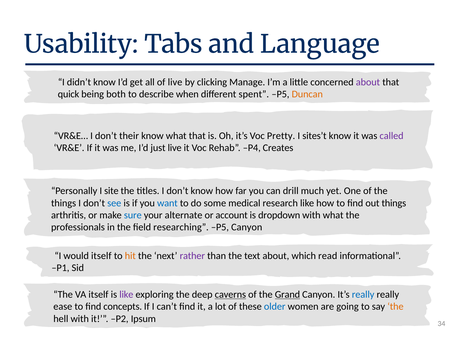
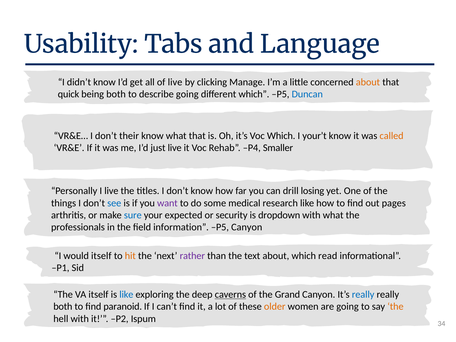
about at (368, 82) colour: purple -> orange
describe when: when -> going
different spent: spent -> which
Duncan colour: orange -> blue
Voc Pretty: Pretty -> Which
sites’t: sites’t -> your’t
called colour: purple -> orange
Creates: Creates -> Smaller
I site: site -> live
much: much -> losing
want colour: blue -> purple
out things: things -> pages
alternate: alternate -> expected
account: account -> security
researching: researching -> information
like at (126, 294) colour: purple -> blue
Grand underline: present -> none
ease at (63, 307): ease -> both
concepts: concepts -> paranoid
older colour: blue -> orange
Ipsum: Ipsum -> Ispum
